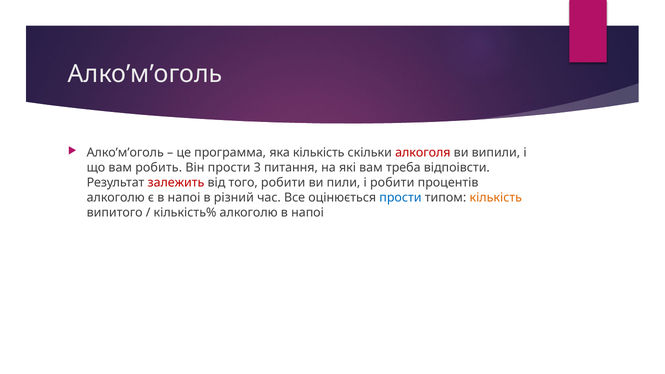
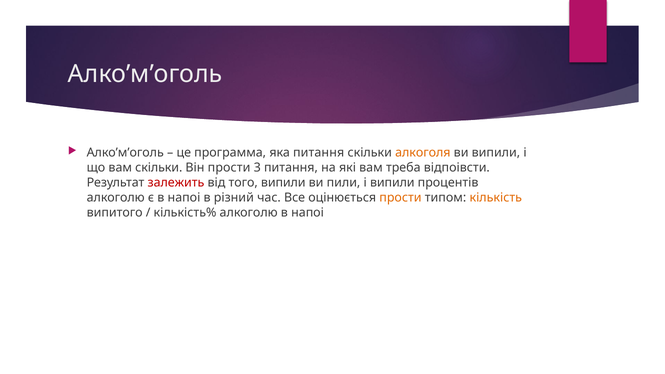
яка кількість: кількість -> питання
алкоголя colour: red -> orange
вам робить: робить -> скільки
того робити: робити -> випили
і робити: робити -> випили
прости at (400, 198) colour: blue -> orange
